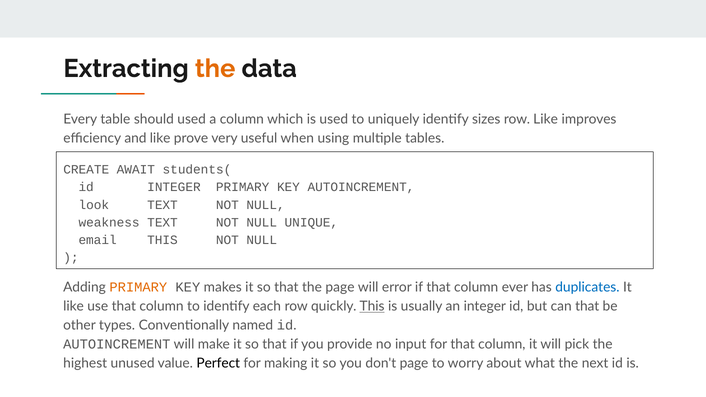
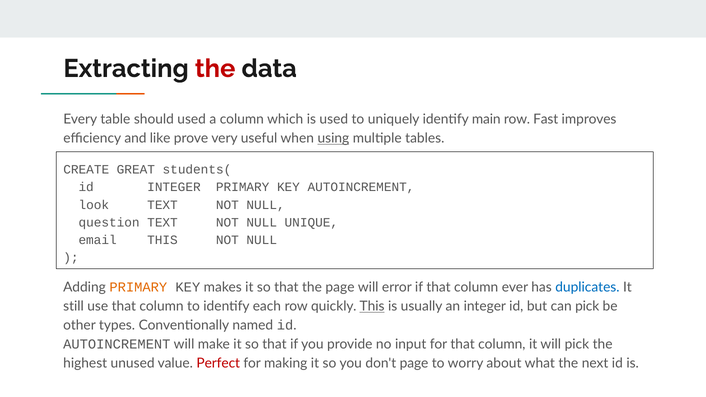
the at (215, 69) colour: orange -> red
sizes: sizes -> main
row Like: Like -> Fast
using underline: none -> present
AWAIT: AWAIT -> GREAT
weakness: weakness -> question
like at (74, 306): like -> still
can that: that -> pick
Perfect colour: black -> red
